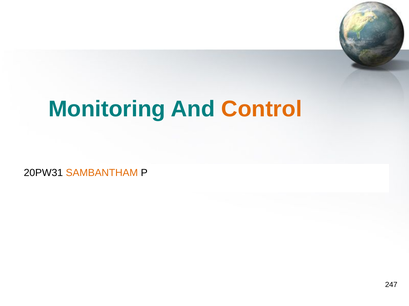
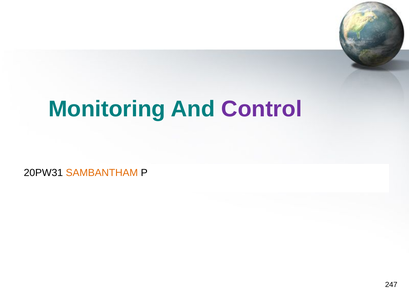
Control colour: orange -> purple
